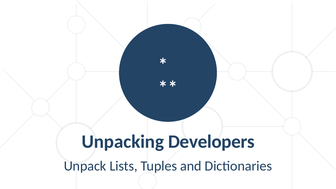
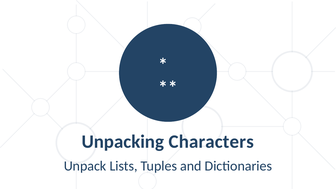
Developers: Developers -> Characters
